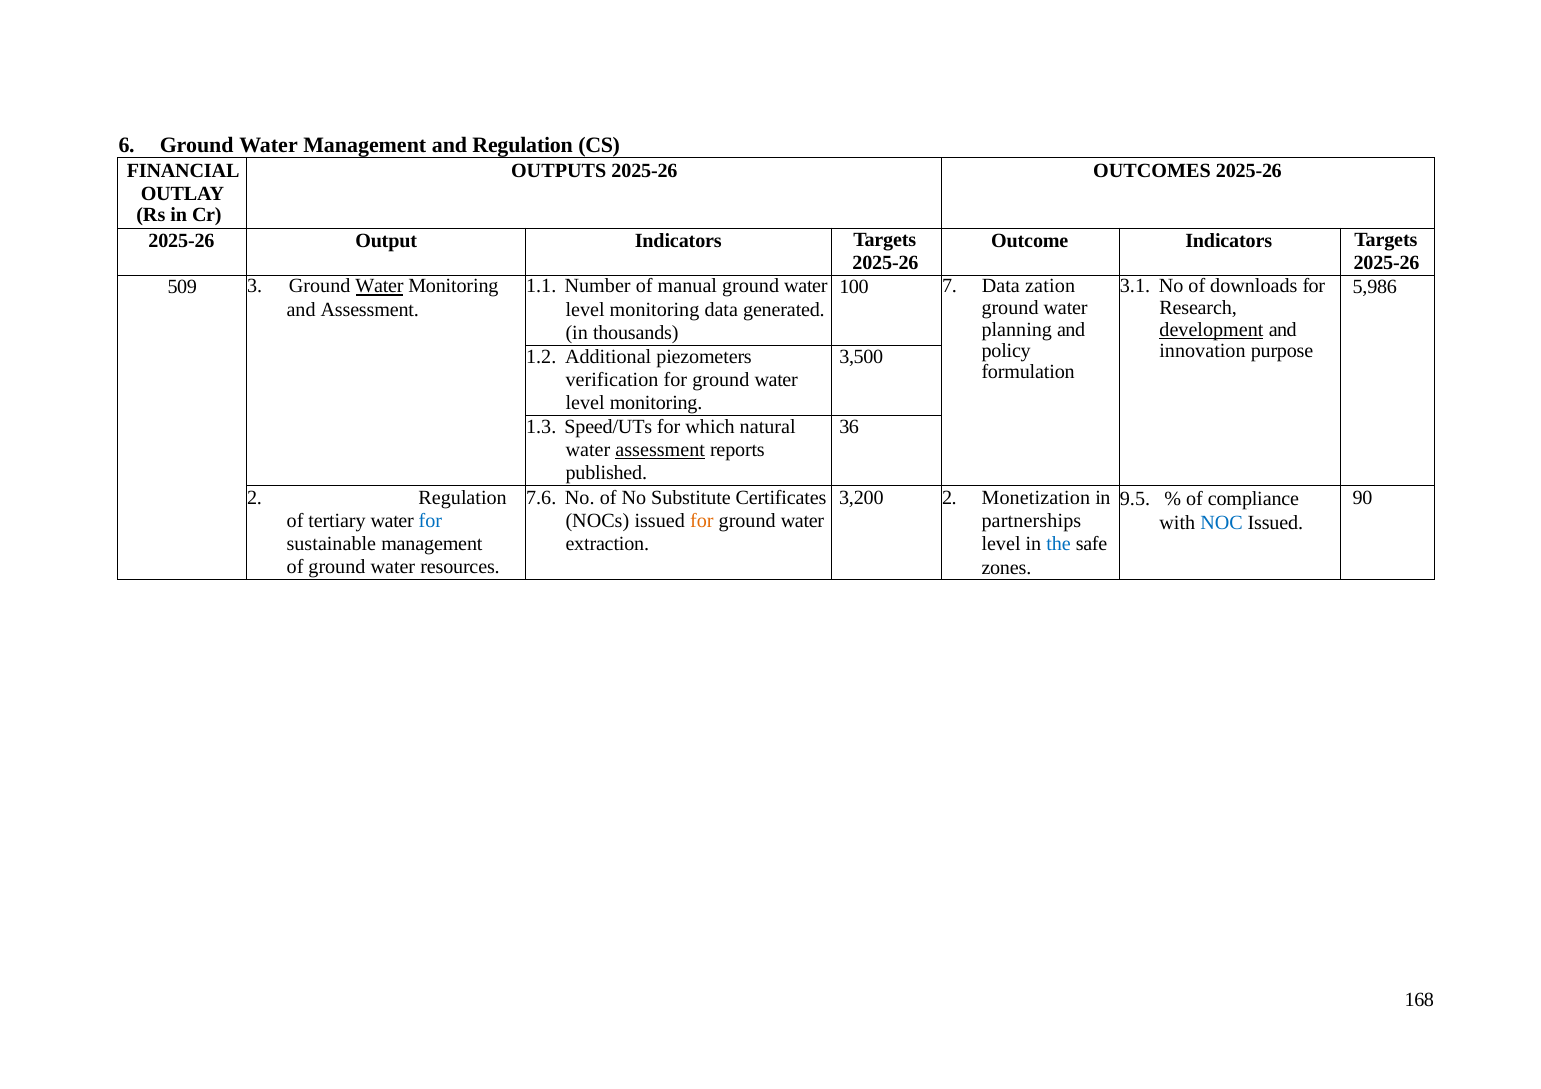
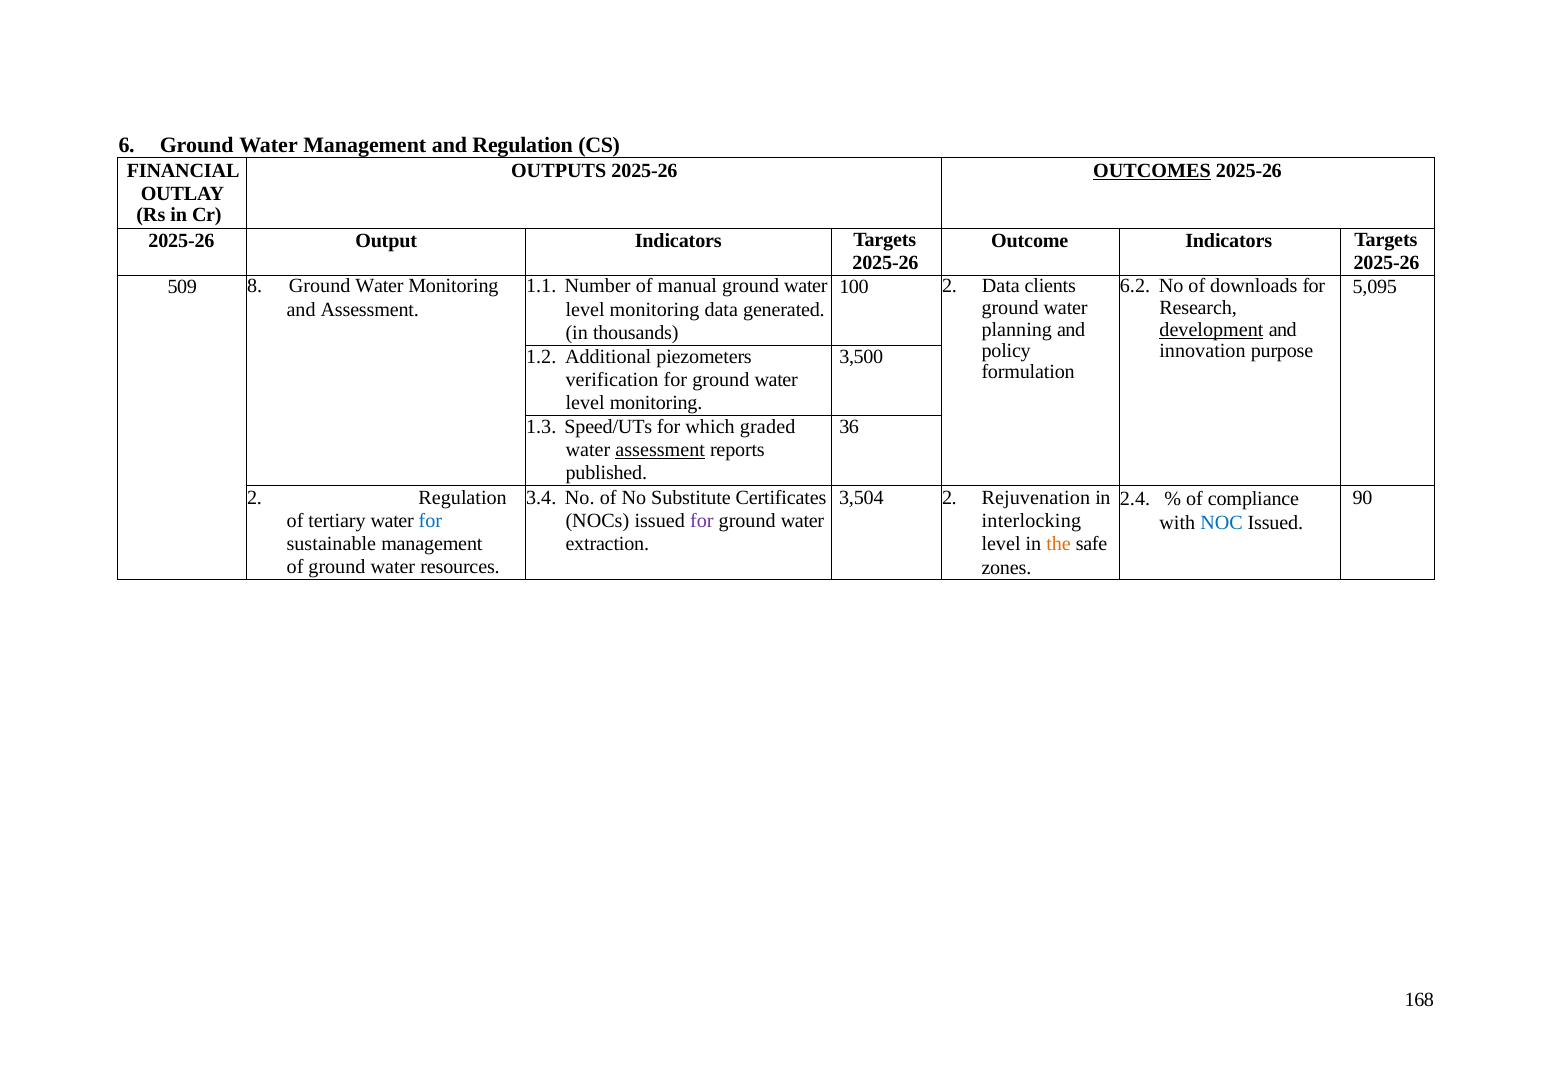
OUTCOMES underline: none -> present
3.1: 3.1 -> 6.2
3: 3 -> 8
Water at (379, 286) underline: present -> none
100 7: 7 -> 2
zation: zation -> clients
5,986: 5,986 -> 5,095
natural: natural -> graded
3,200: 3,200 -> 3,504
Monetization: Monetization -> Rejuvenation
7.6: 7.6 -> 3.4
9.5: 9.5 -> 2.4
for at (702, 521) colour: orange -> purple
partnerships: partnerships -> interlocking
the colour: blue -> orange
